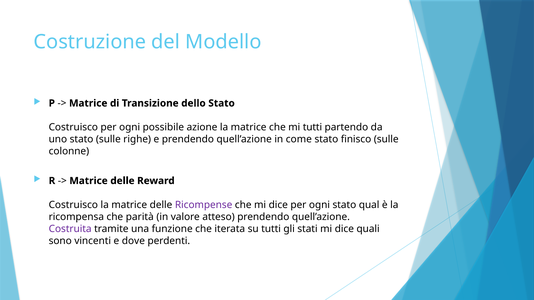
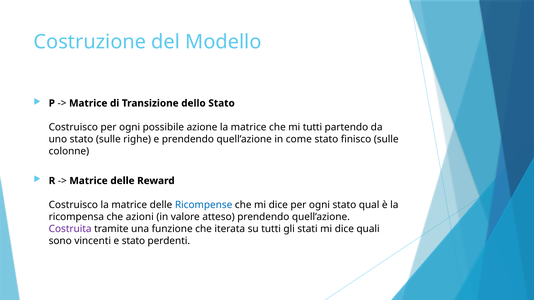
Ricompense colour: purple -> blue
parità: parità -> azioni
e dove: dove -> stato
